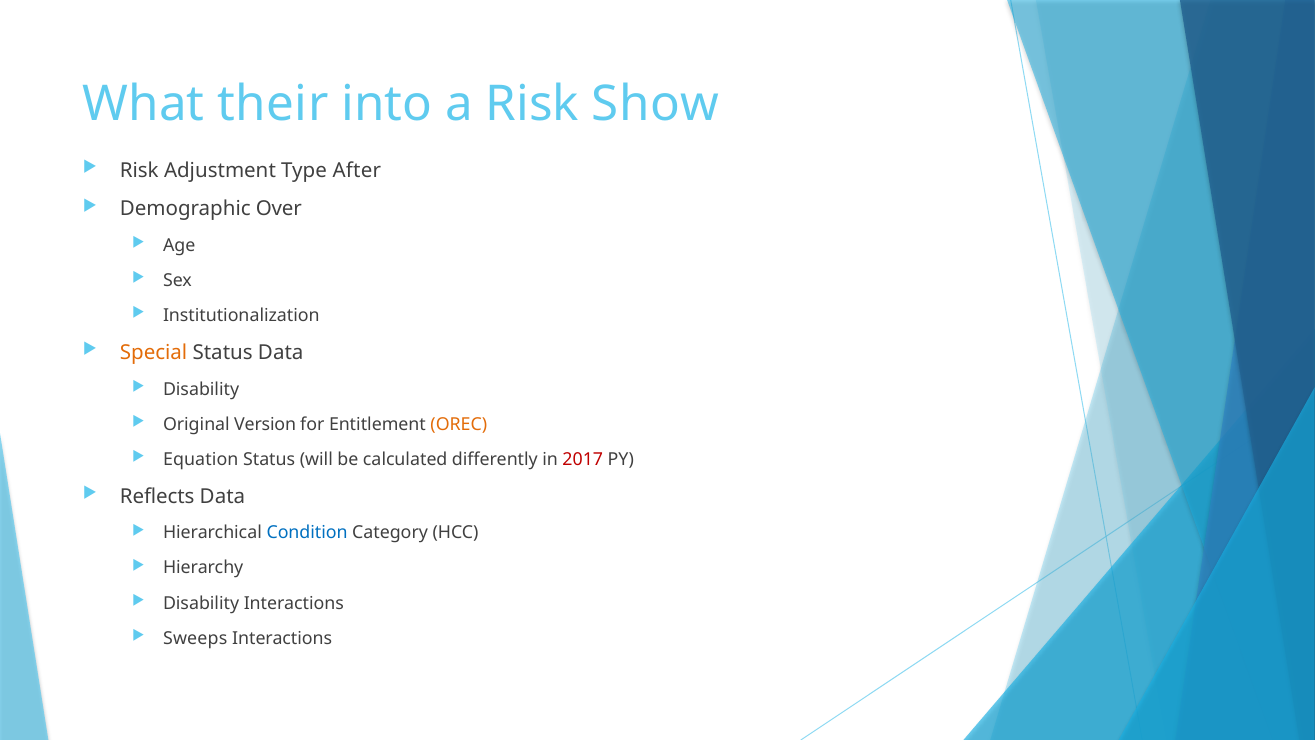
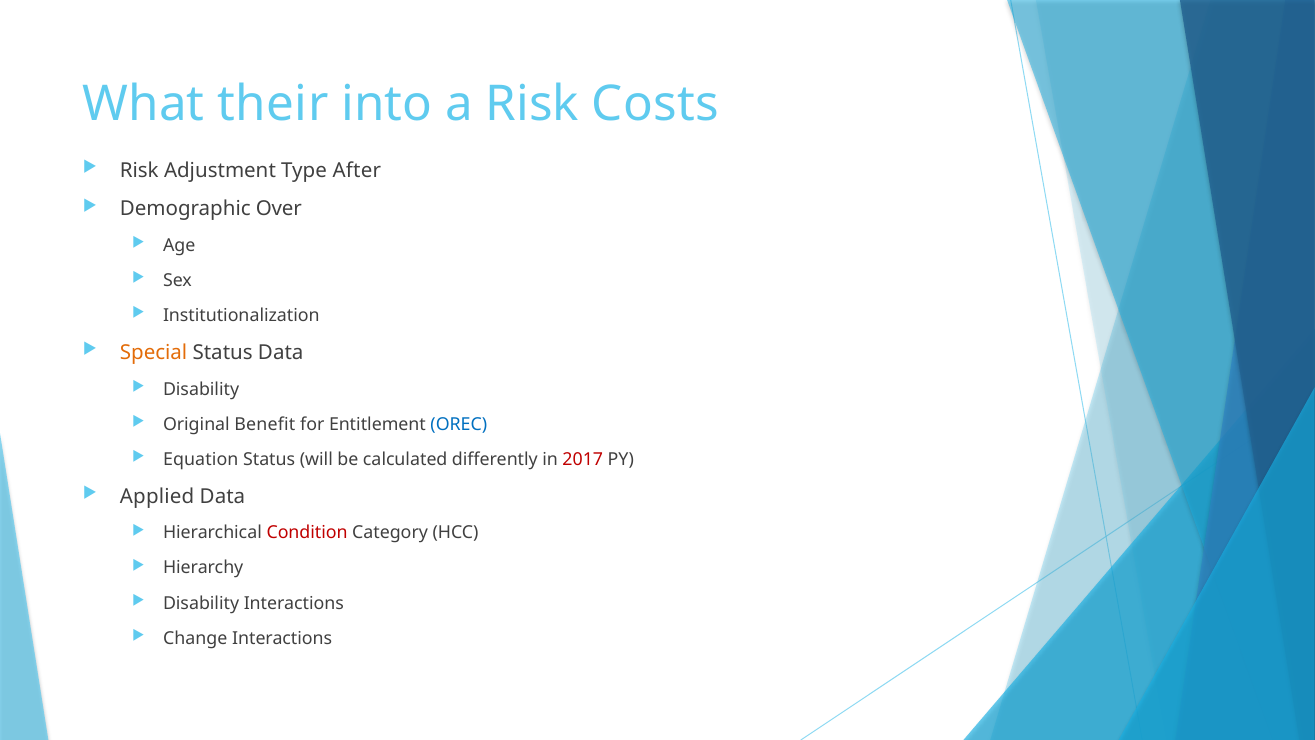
Show: Show -> Costs
Version: Version -> Benefit
OREC colour: orange -> blue
Reflects: Reflects -> Applied
Condition colour: blue -> red
Sweeps: Sweeps -> Change
